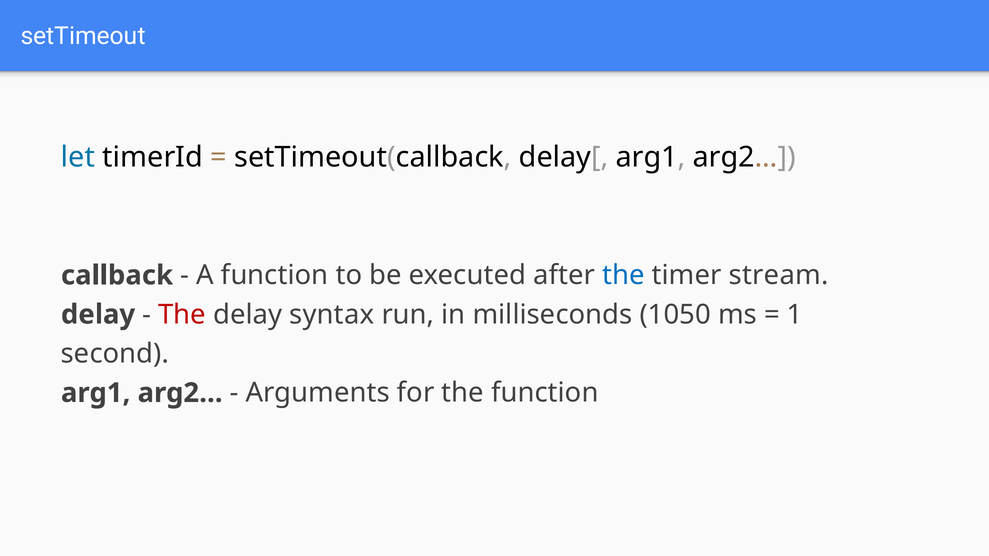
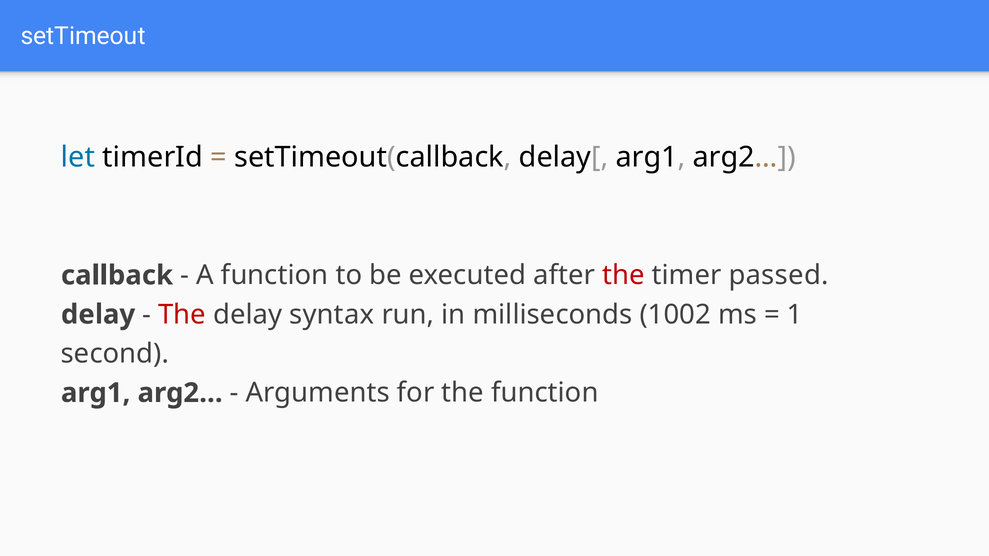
the at (623, 276) colour: blue -> red
stream: stream -> passed
1050: 1050 -> 1002
